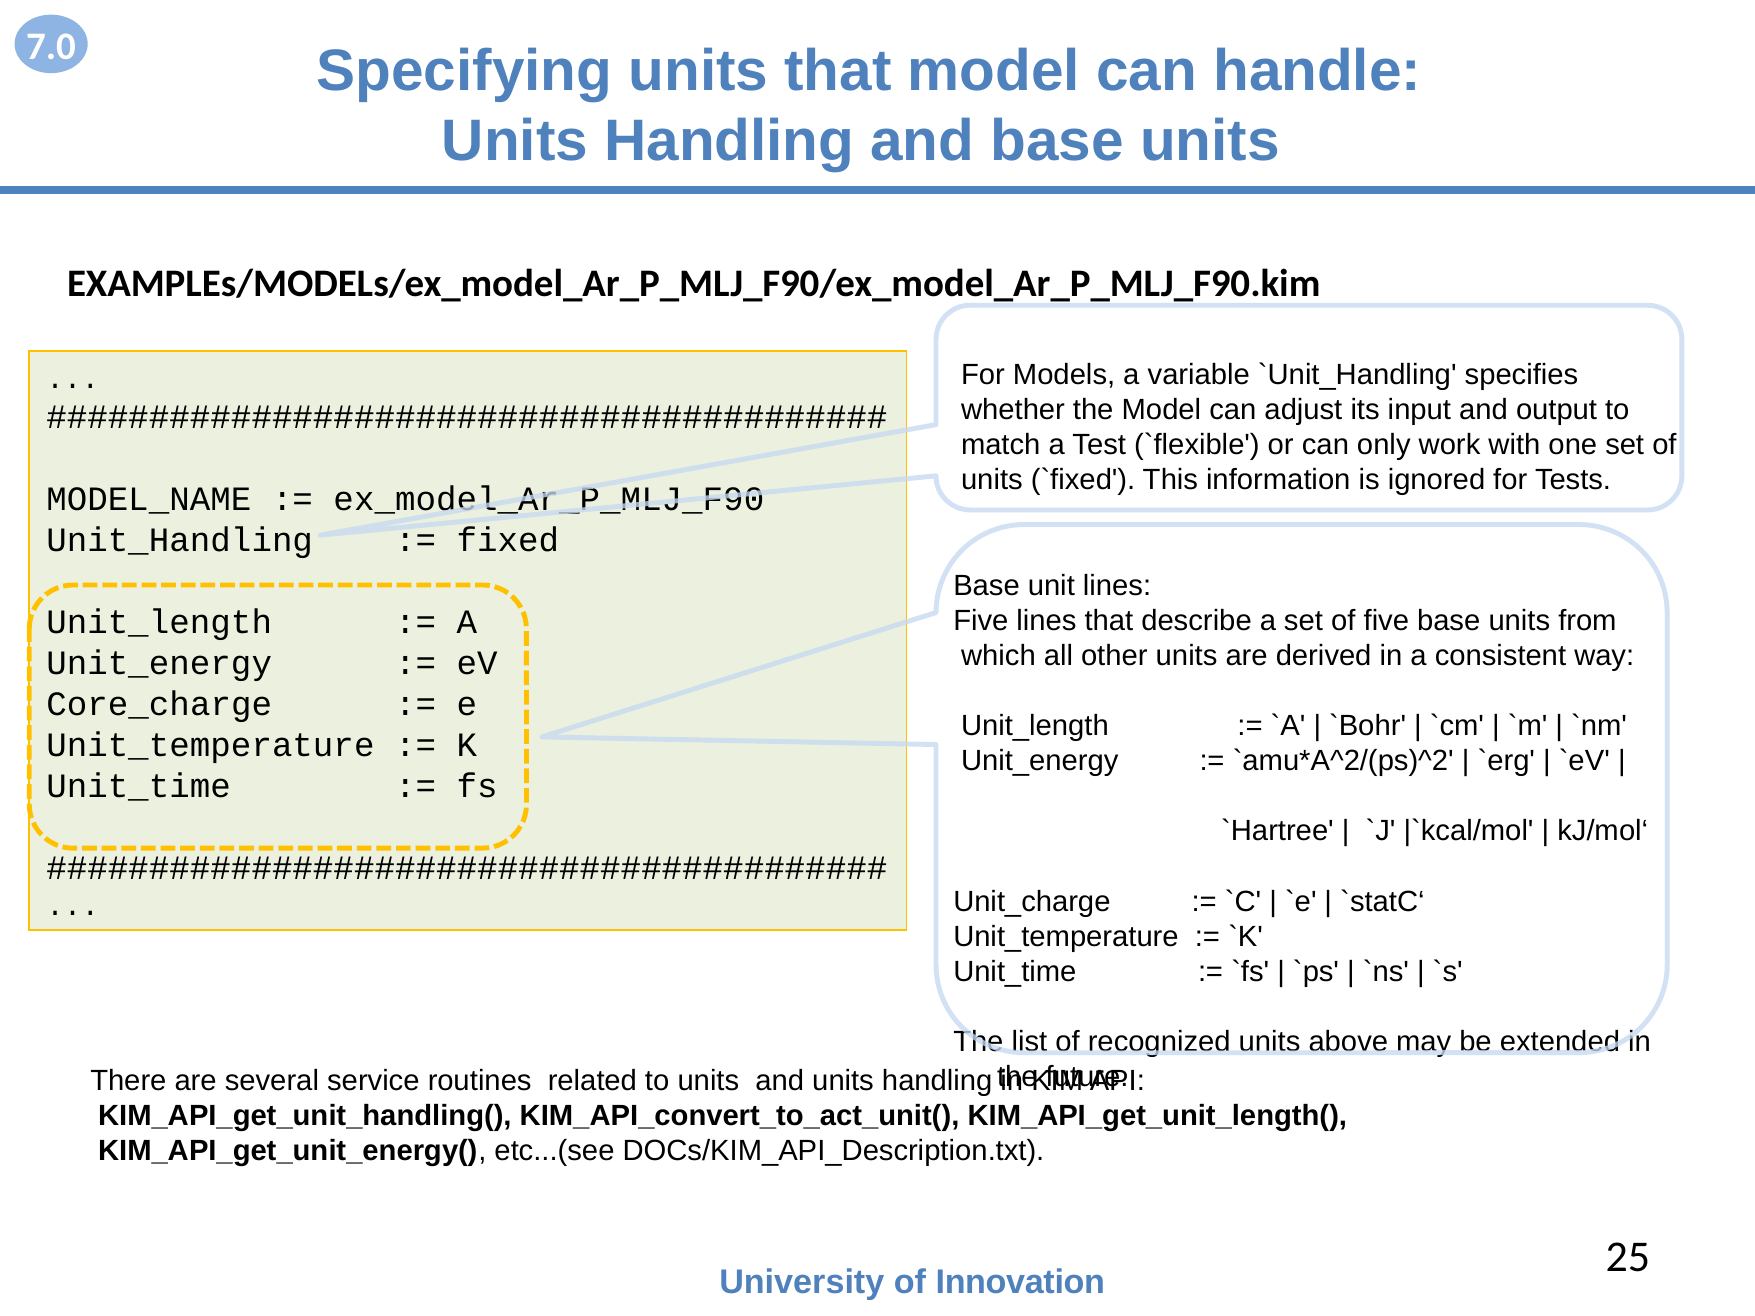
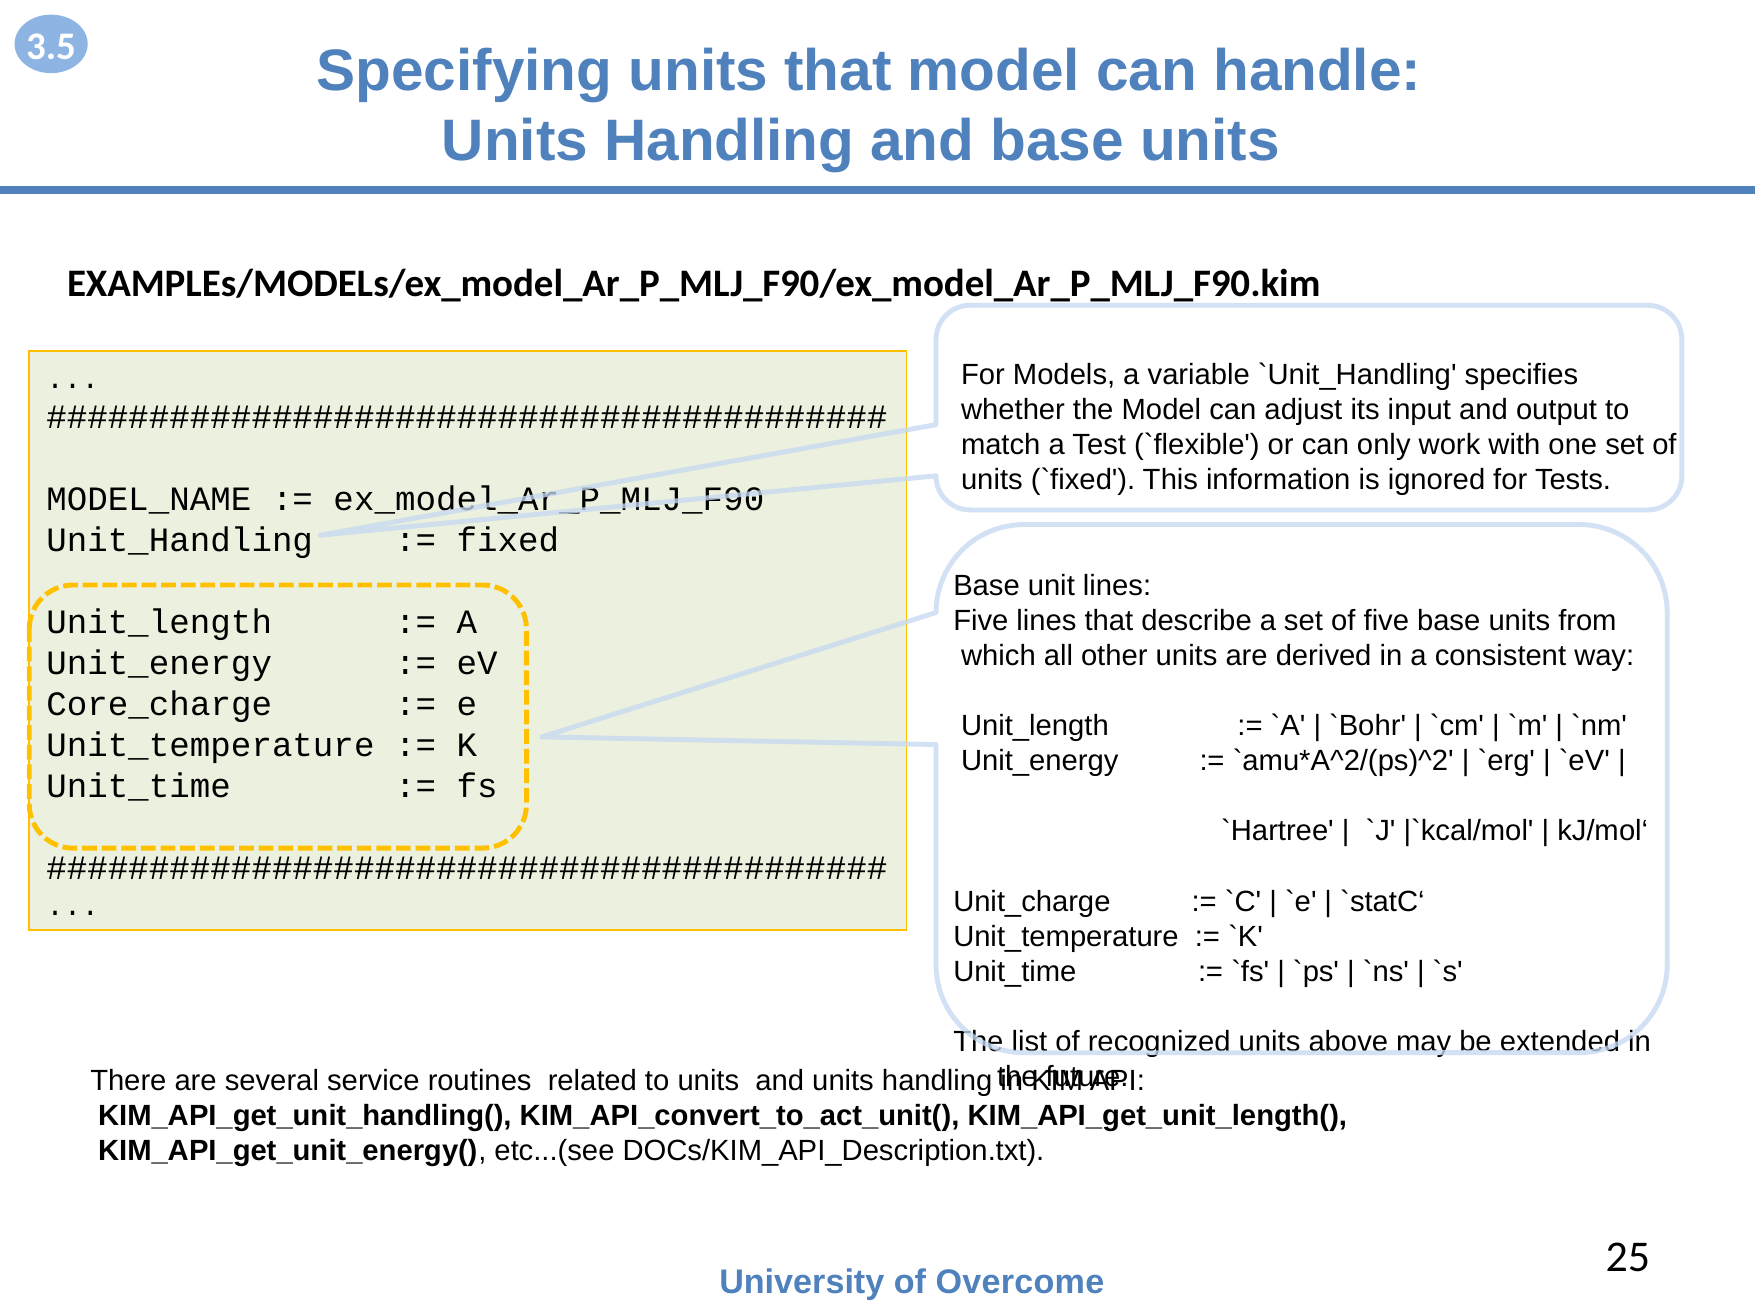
7.0: 7.0 -> 3.5
Innovation: Innovation -> Overcome
